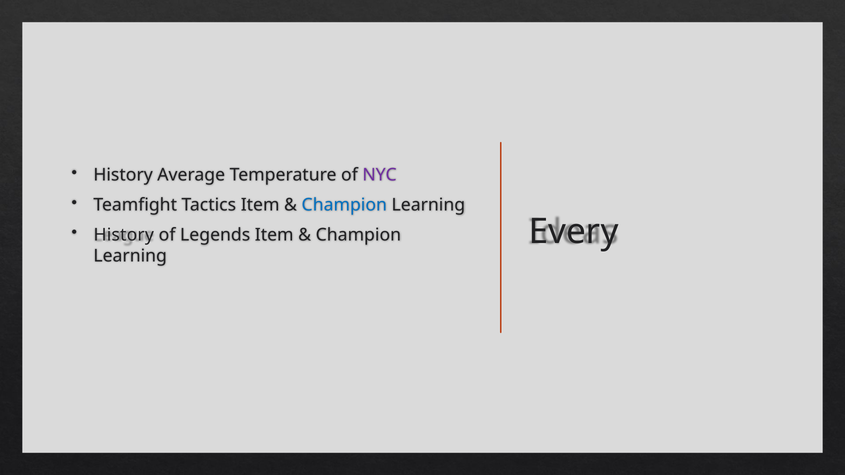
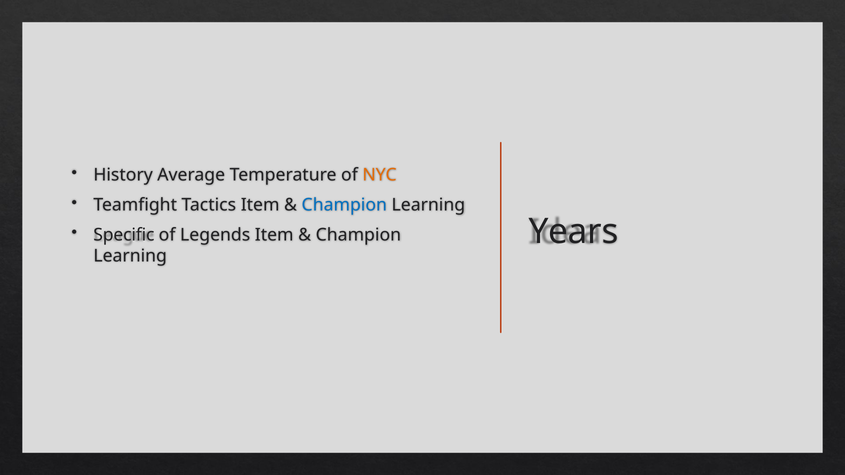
NYC colour: purple -> orange
Every: Every -> Years
History at (124, 235): History -> Specific
